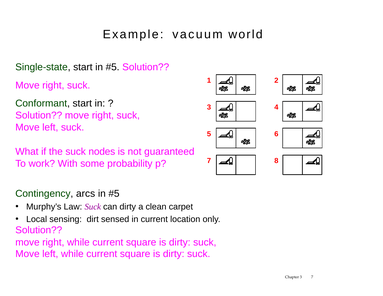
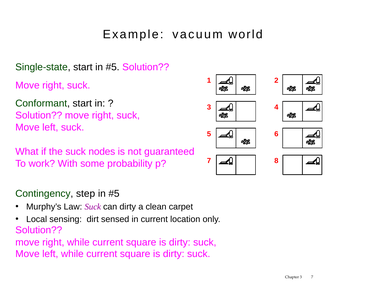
arcs: arcs -> step
